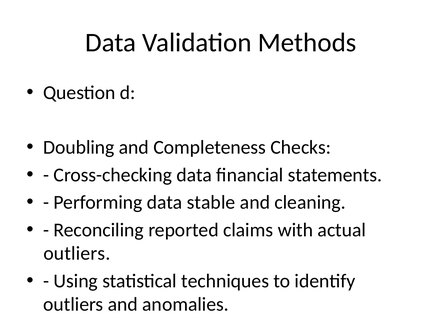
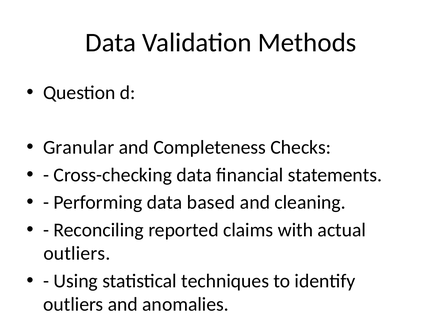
Doubling: Doubling -> Granular
stable: stable -> based
